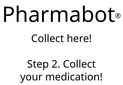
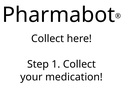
2: 2 -> 1
